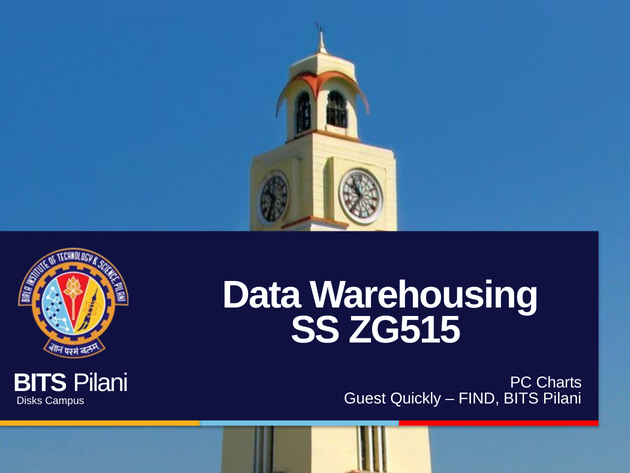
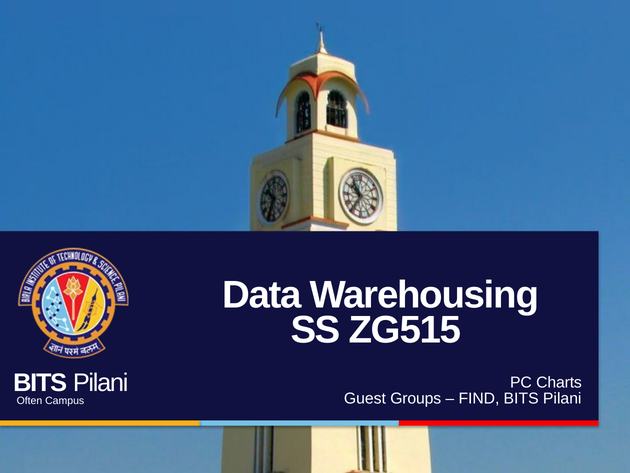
Quickly: Quickly -> Groups
Disks: Disks -> Often
